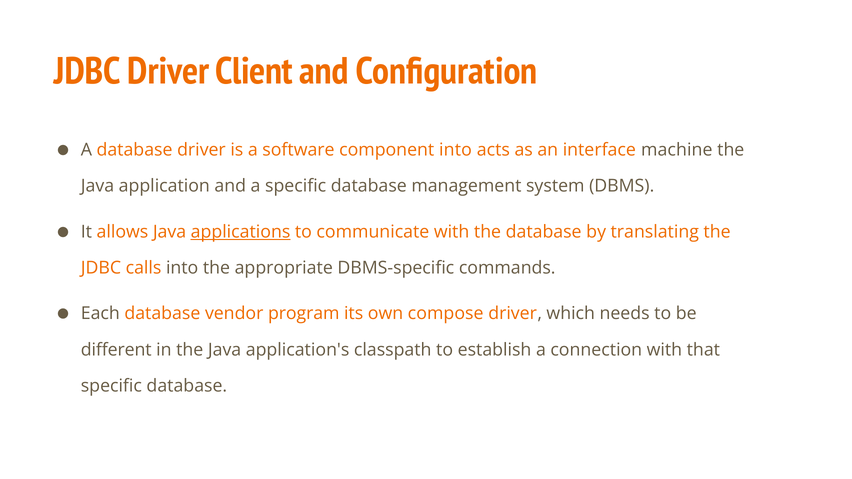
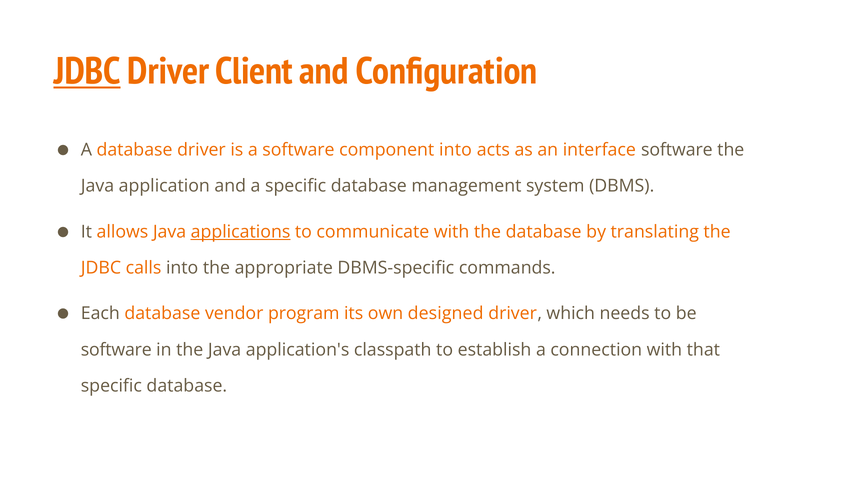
JDBC at (87, 71) underline: none -> present
interface machine: machine -> software
compose: compose -> designed
different at (116, 350): different -> software
